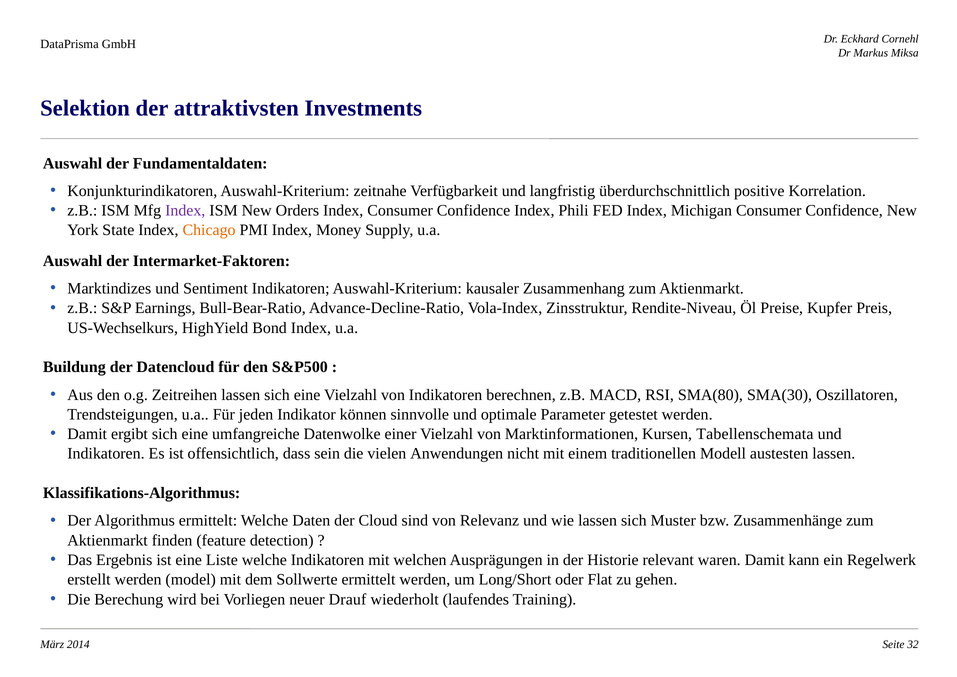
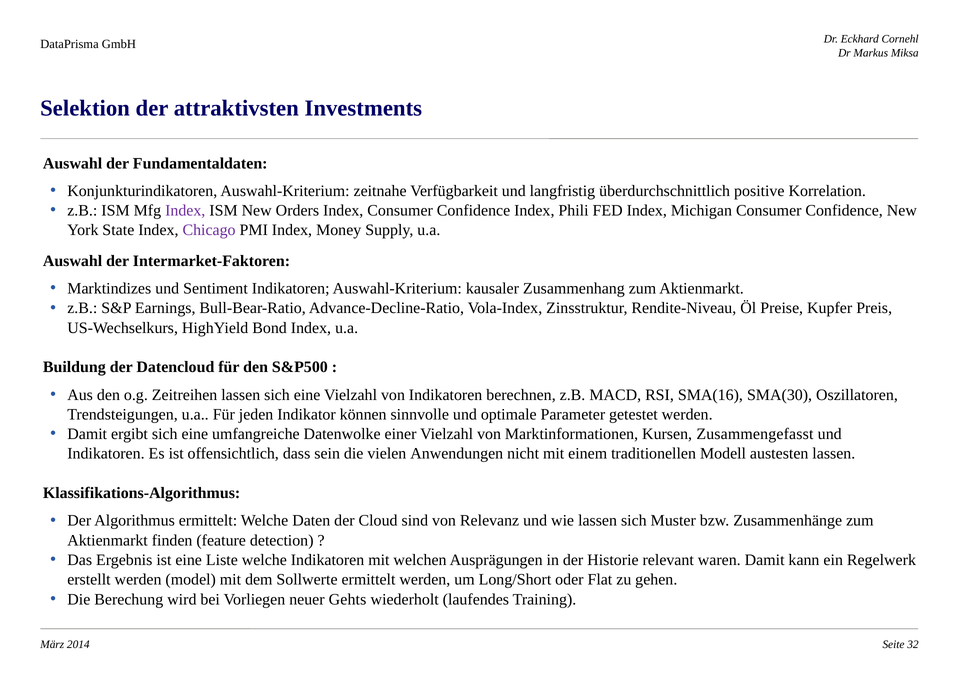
Chicago colour: orange -> purple
SMA(80: SMA(80 -> SMA(16
Tabellenschemata: Tabellenschemata -> Zusammengefasst
Drauf: Drauf -> Gehts
